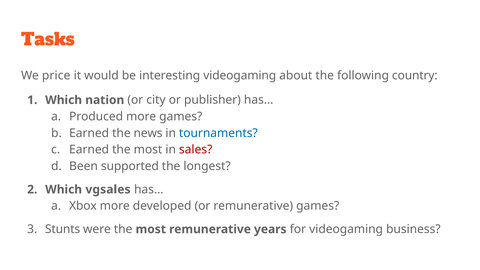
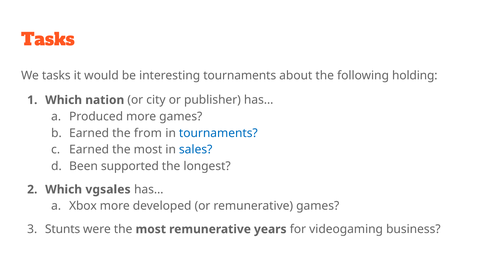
We price: price -> tasks
interesting videogaming: videogaming -> tournaments
country: country -> holding
news: news -> from
sales colour: red -> blue
